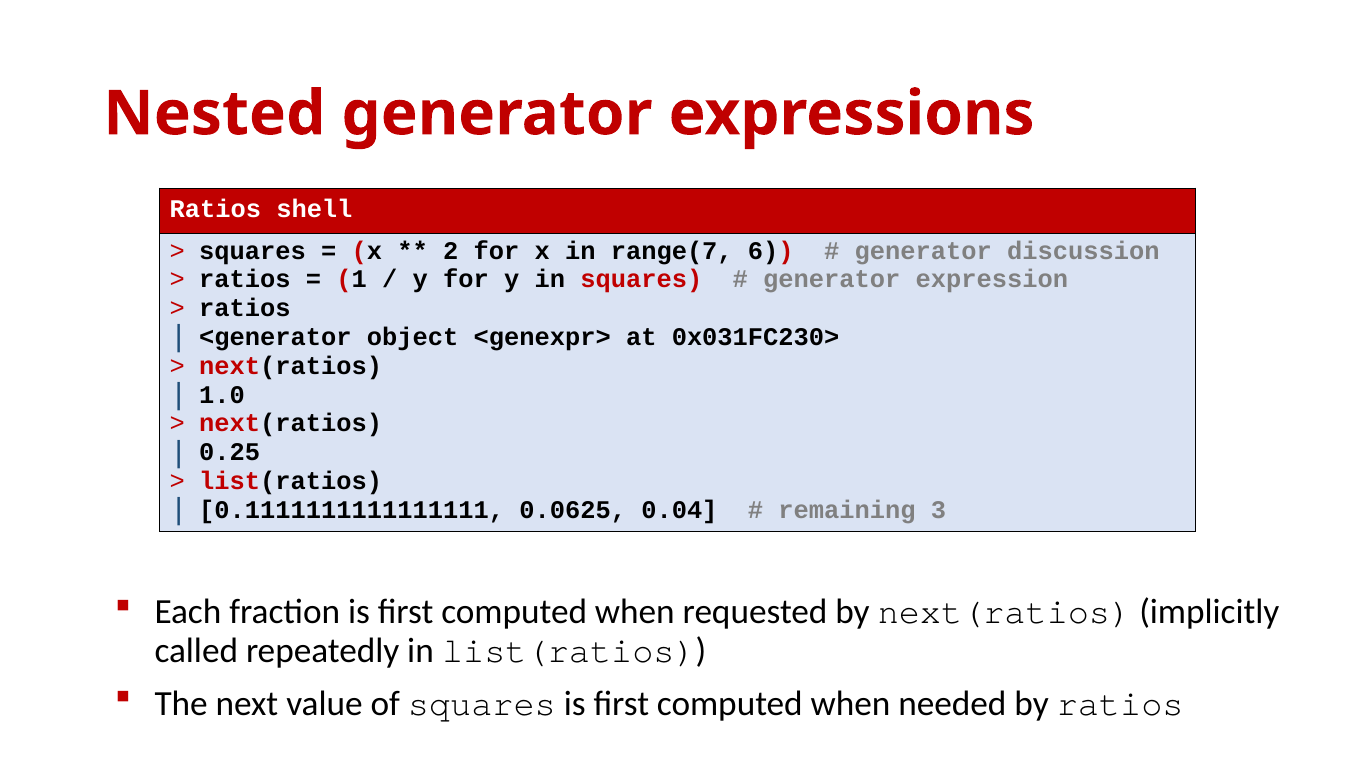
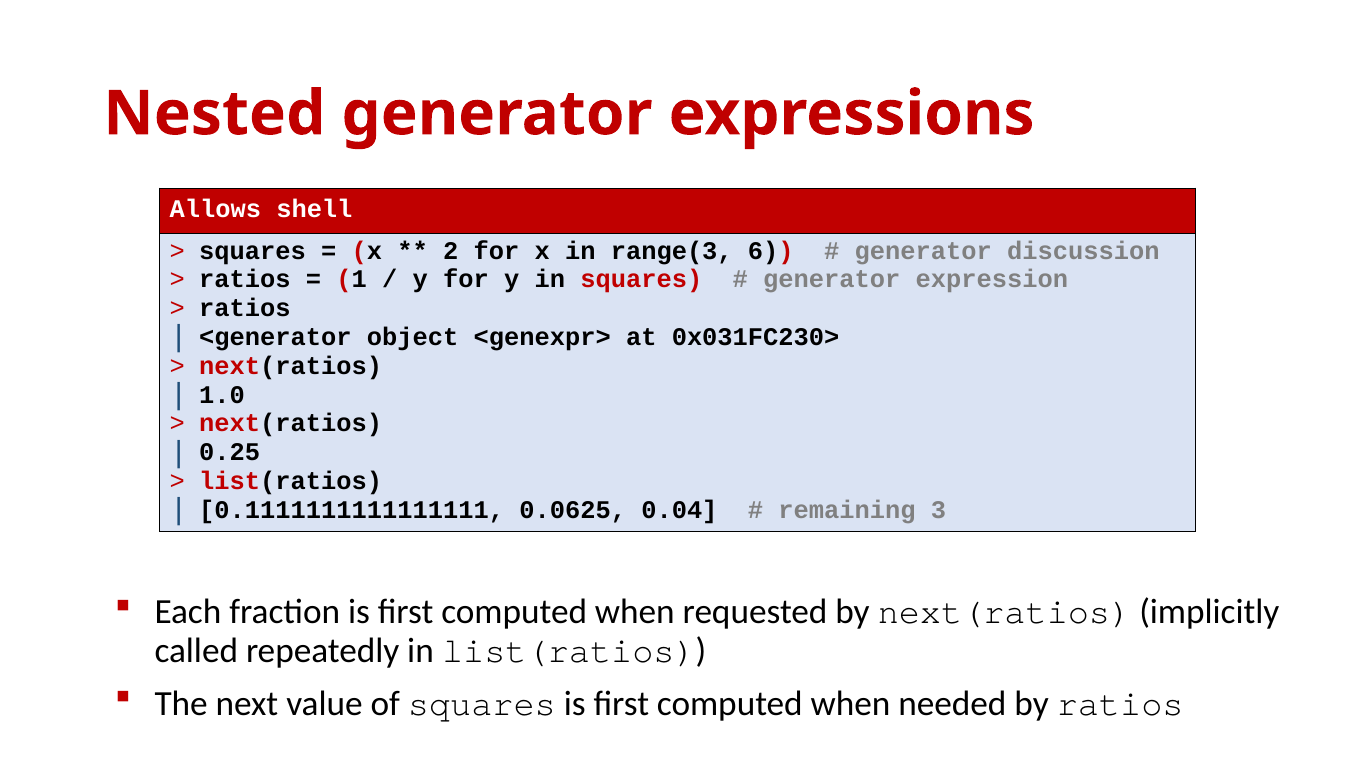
Ratios at (215, 209): Ratios -> Allows
range(7: range(7 -> range(3
